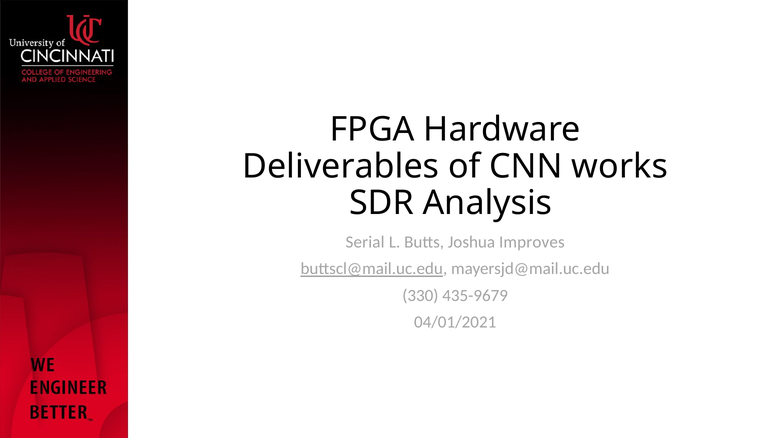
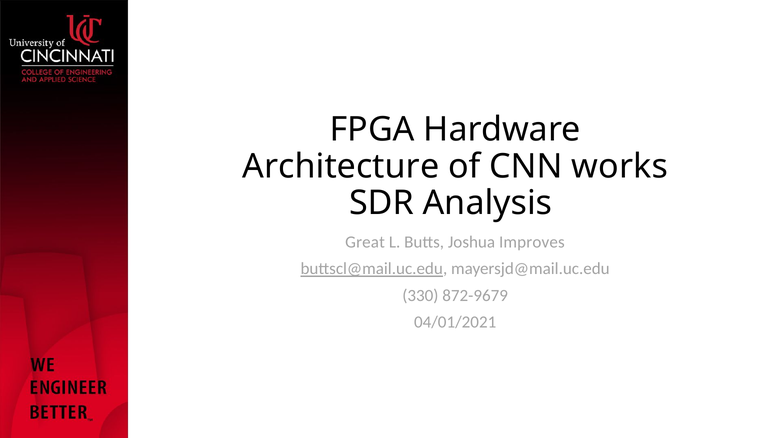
Deliverables: Deliverables -> Architecture
Serial: Serial -> Great
435-9679: 435-9679 -> 872-9679
